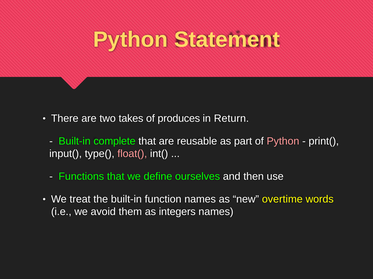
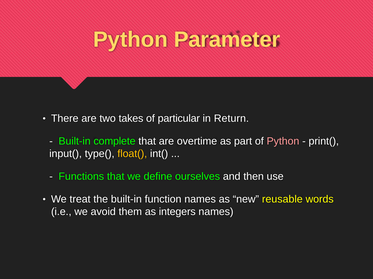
Statement: Statement -> Parameter
produces: produces -> particular
reusable: reusable -> overtime
float( colour: pink -> yellow
overtime: overtime -> reusable
